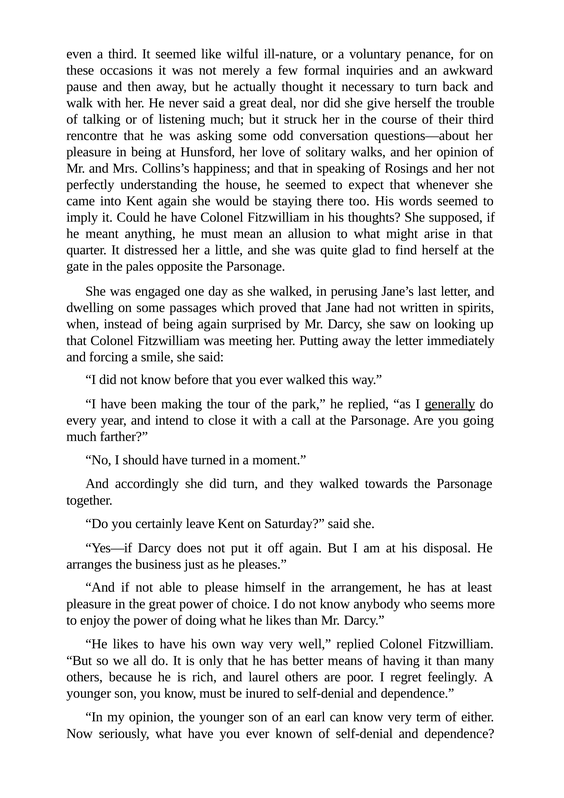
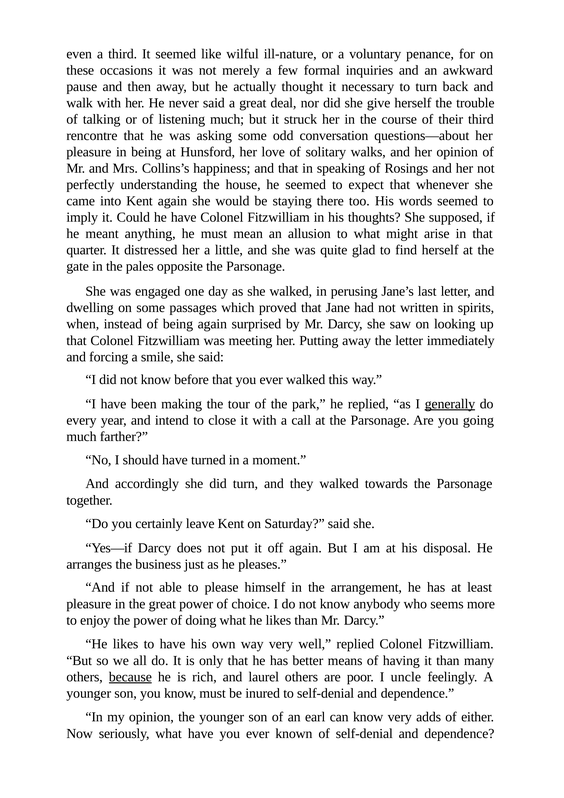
because underline: none -> present
regret: regret -> uncle
term: term -> adds
